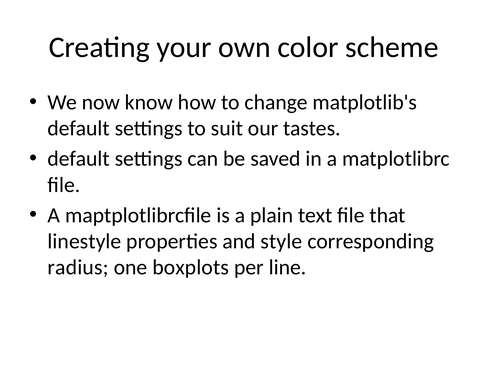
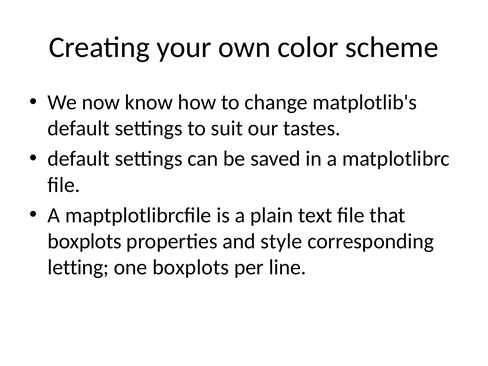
linestyle at (84, 241): linestyle -> boxplots
radius: radius -> letting
